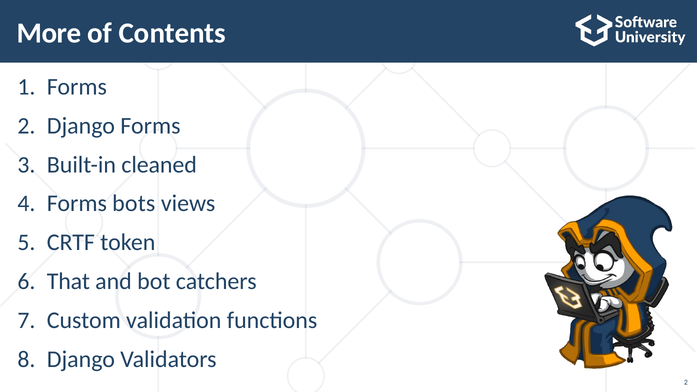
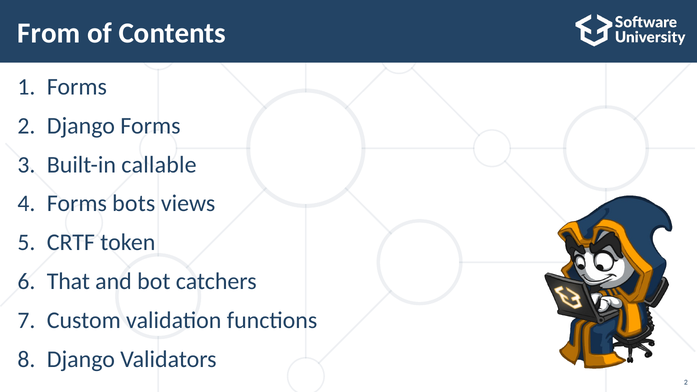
More: More -> From
cleaned: cleaned -> callable
